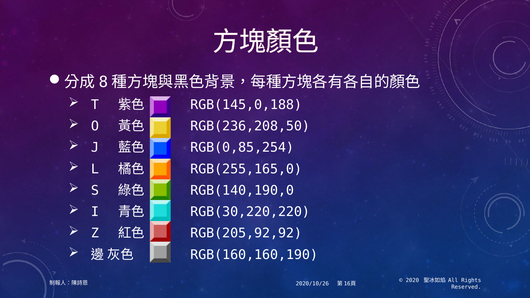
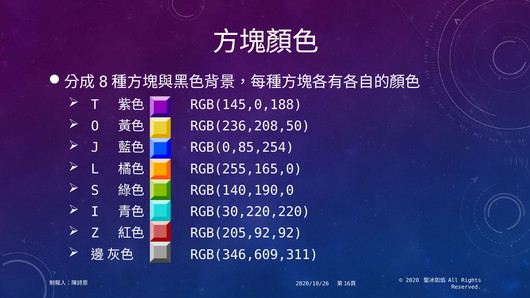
RGB(160,160,190: RGB(160,160,190 -> RGB(346,609,311
